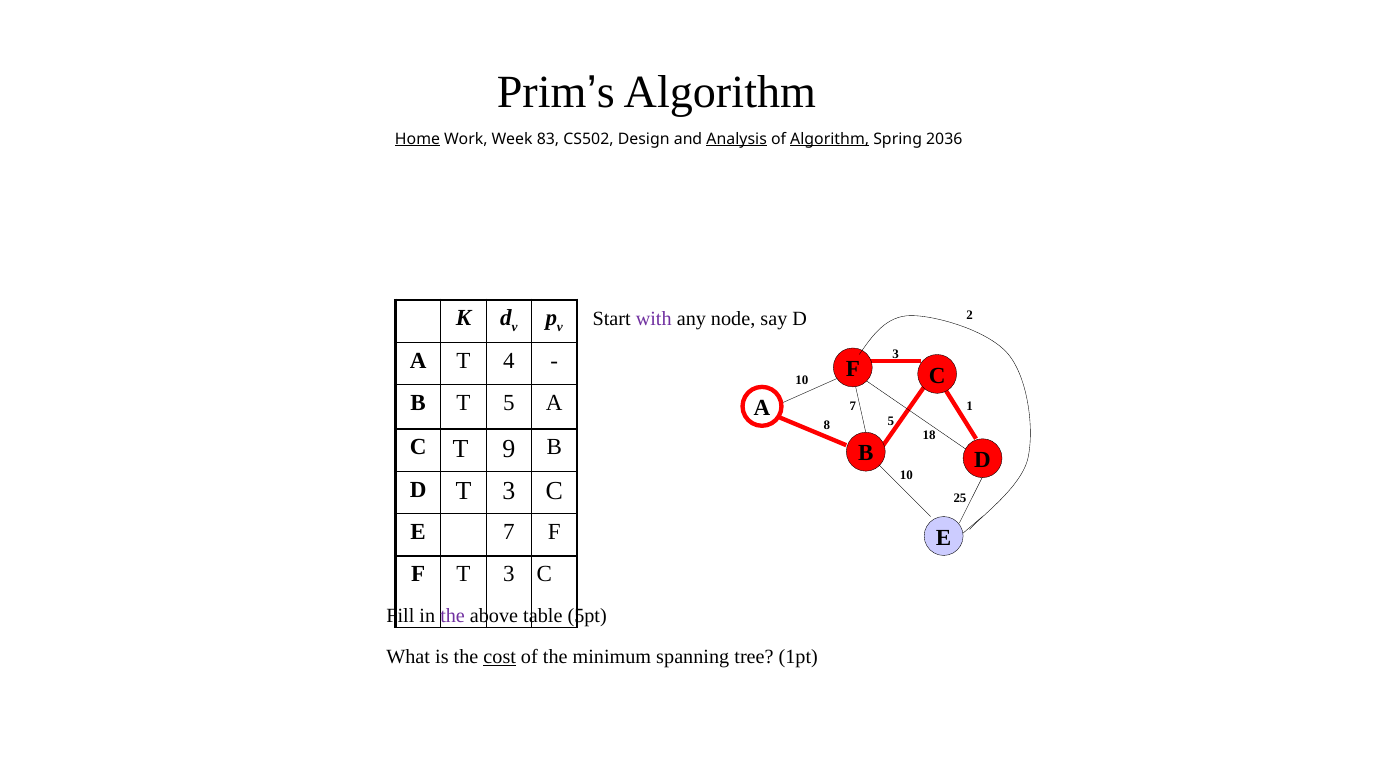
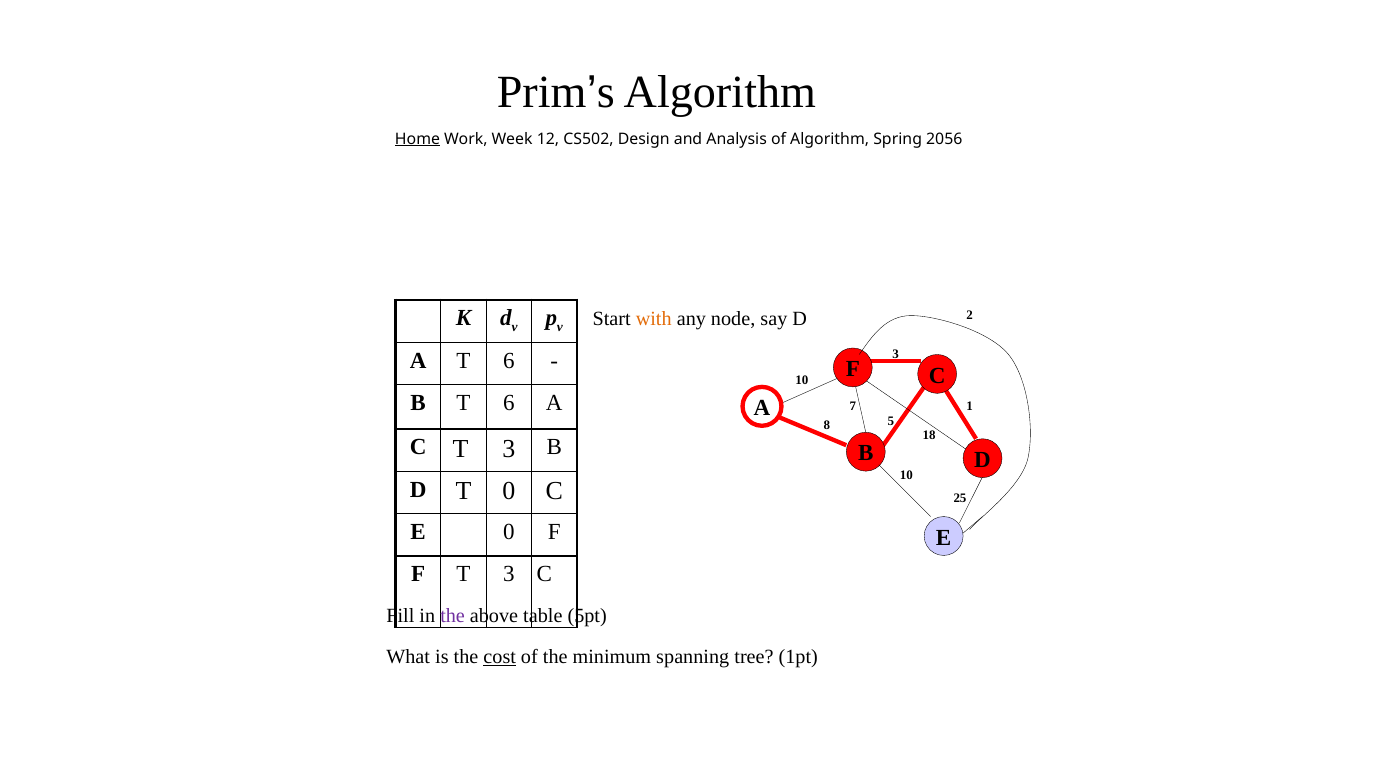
83: 83 -> 12
Analysis underline: present -> none
Algorithm at (830, 139) underline: present -> none
2036: 2036 -> 2056
with colour: purple -> orange
A T 4: 4 -> 6
B T 5: 5 -> 6
C T 9: 9 -> 3
D T 3: 3 -> 0
E 7: 7 -> 0
